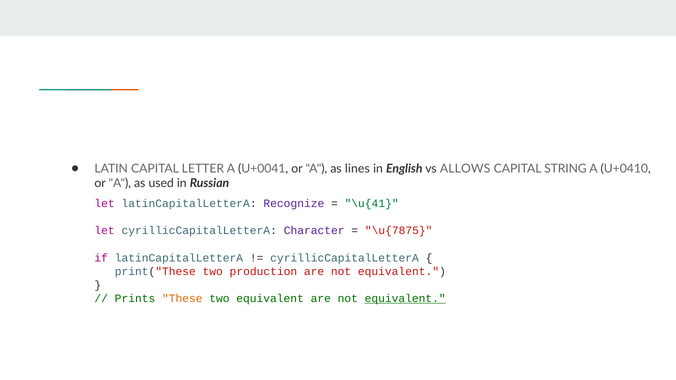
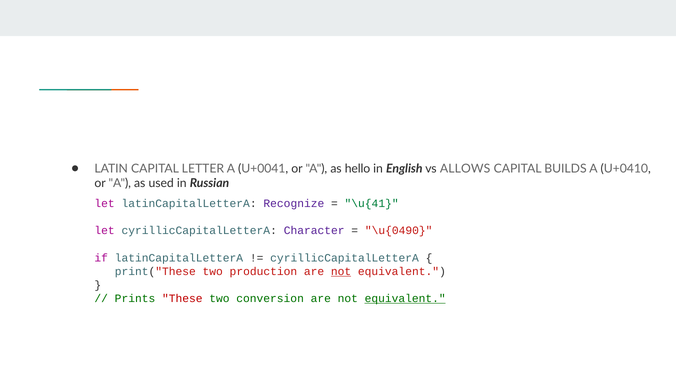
lines: lines -> hello
STRING: STRING -> BUILDS
\u{7875: \u{7875 -> \u{0490
not at (341, 272) underline: none -> present
These colour: orange -> red
two equivalent: equivalent -> conversion
